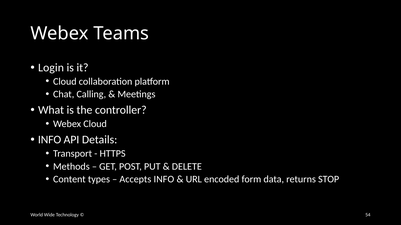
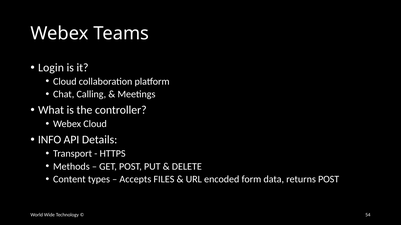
Accepts INFO: INFO -> FILES
returns STOP: STOP -> POST
